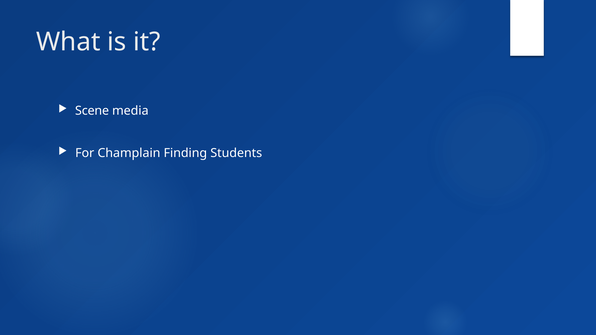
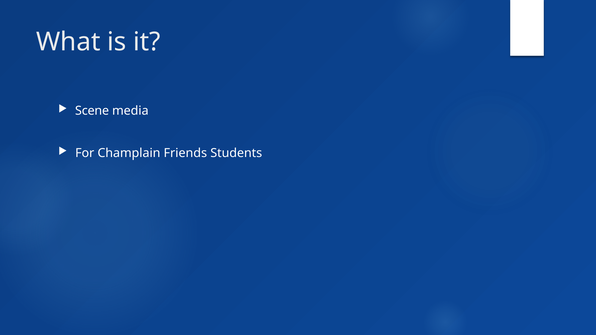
Finding: Finding -> Friends
